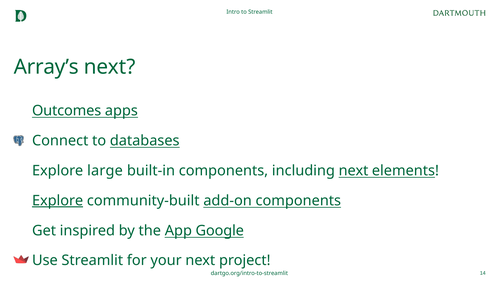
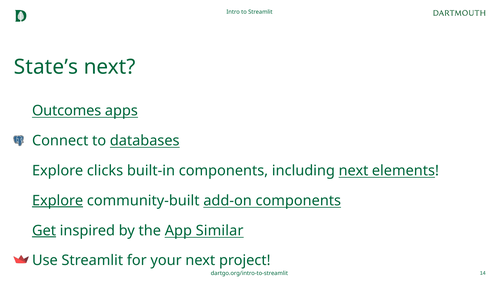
Array’s: Array’s -> State’s
large: large -> clicks
Get underline: none -> present
Google: Google -> Similar
